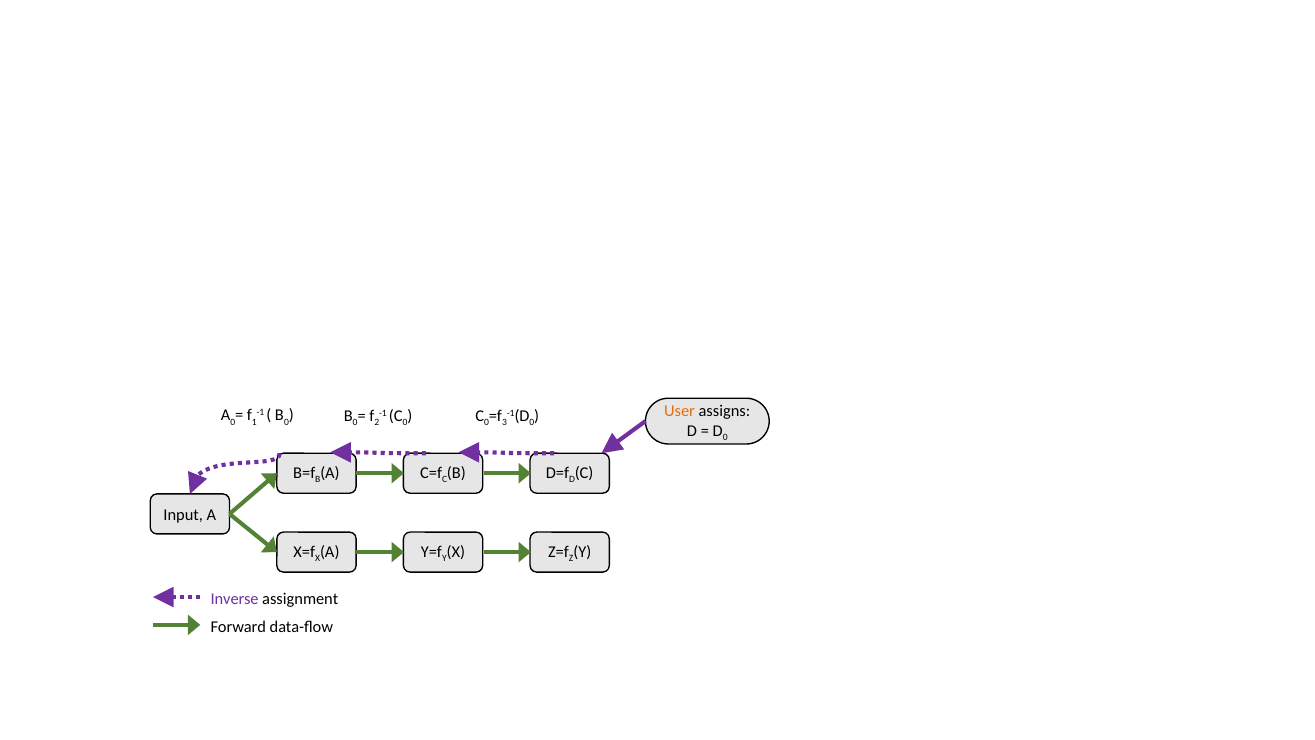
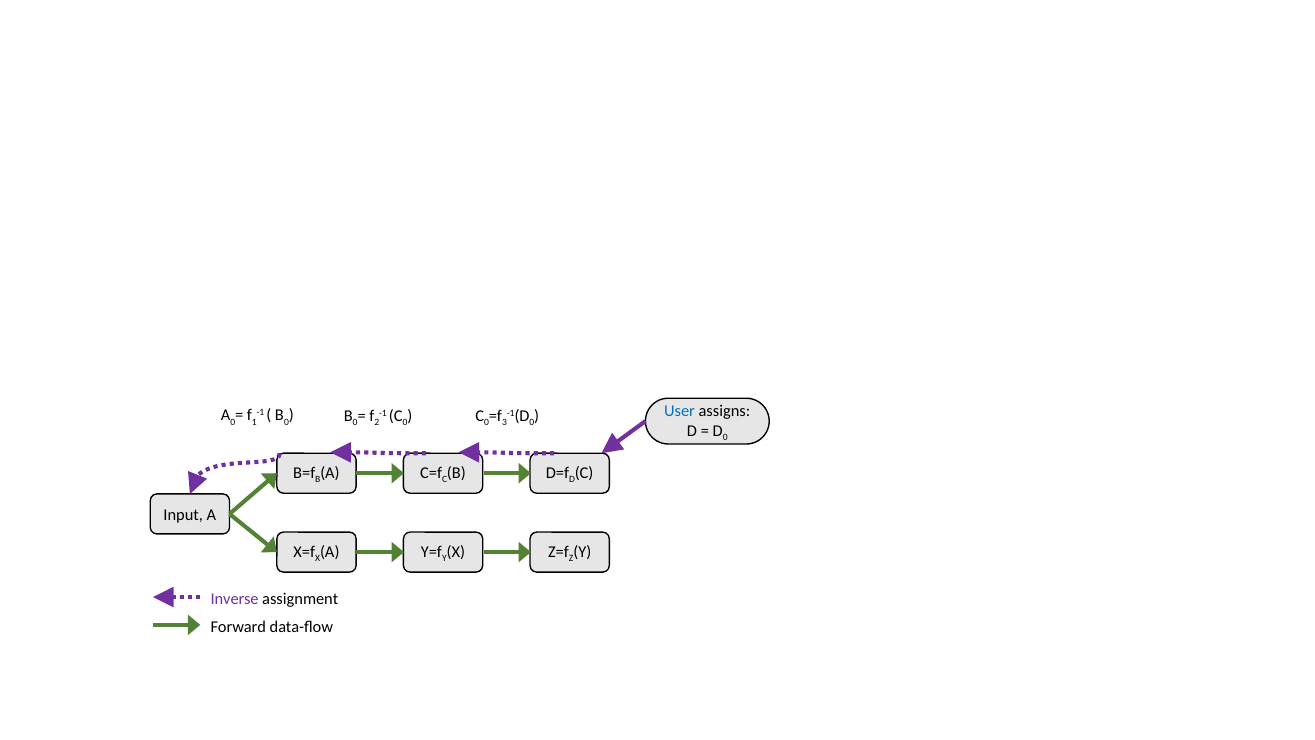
User colour: orange -> blue
